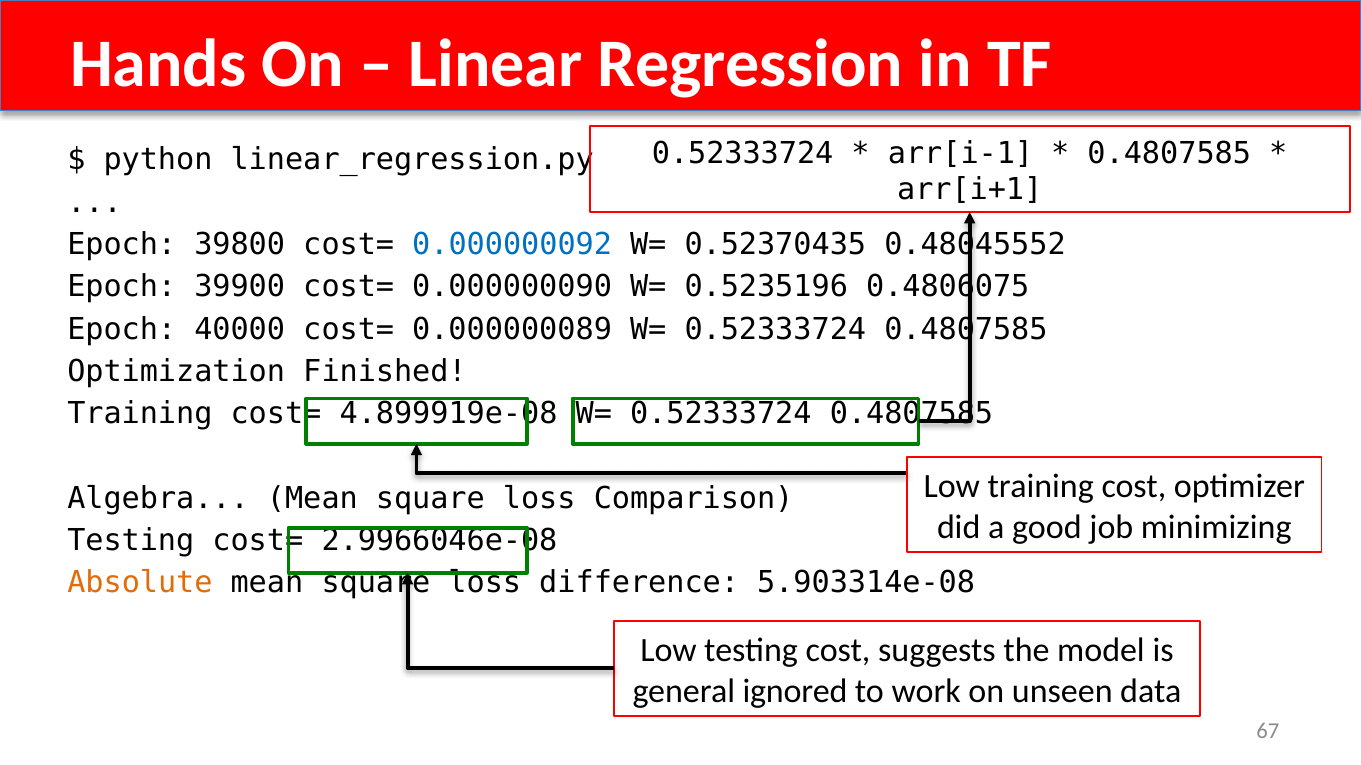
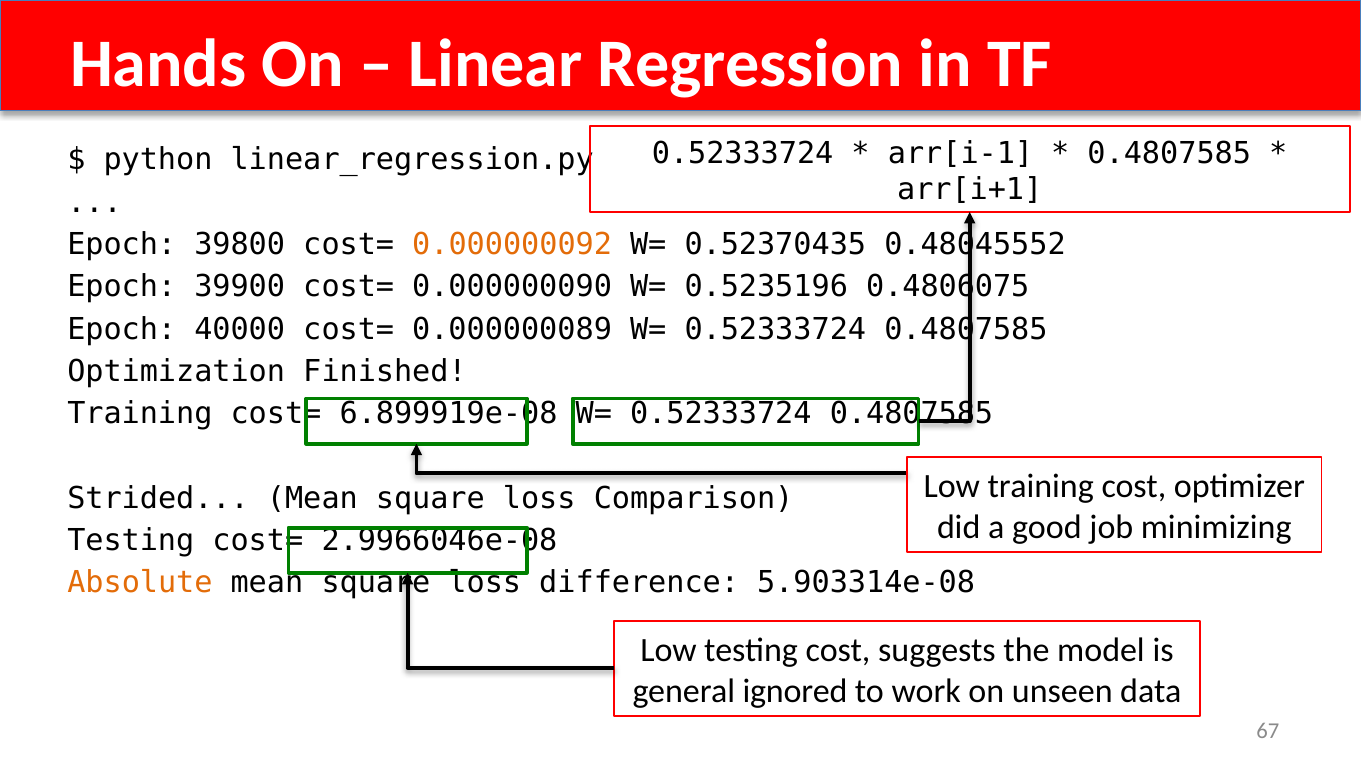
0.000000092 colour: blue -> orange
4.899919e-08: 4.899919e-08 -> 6.899919e-08
Algebra: Algebra -> Strided
